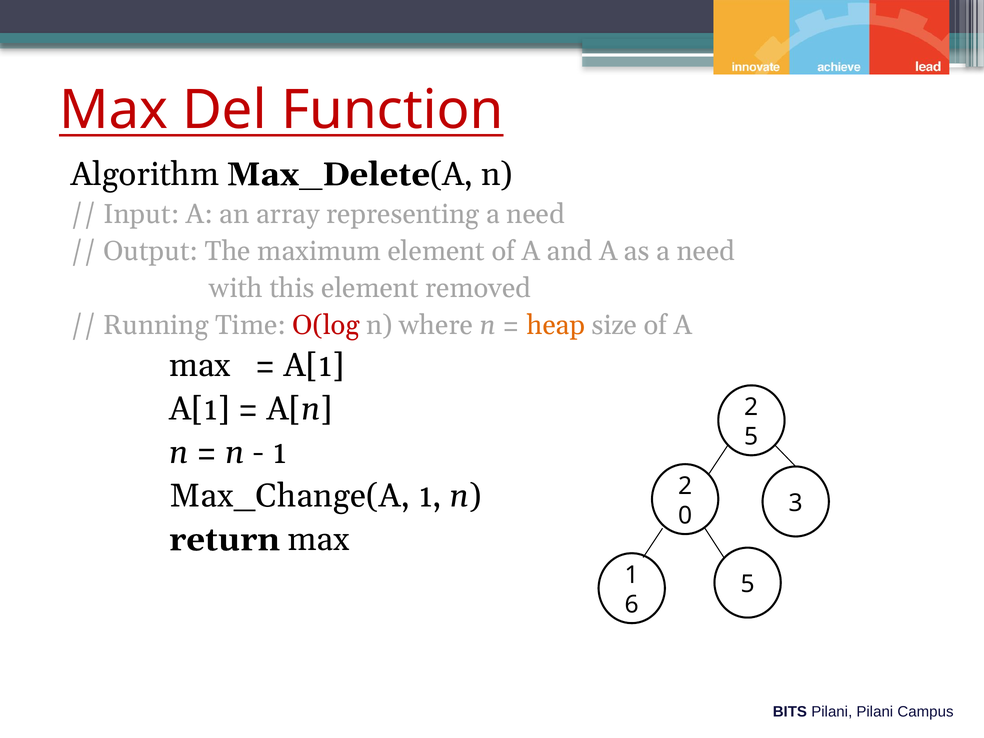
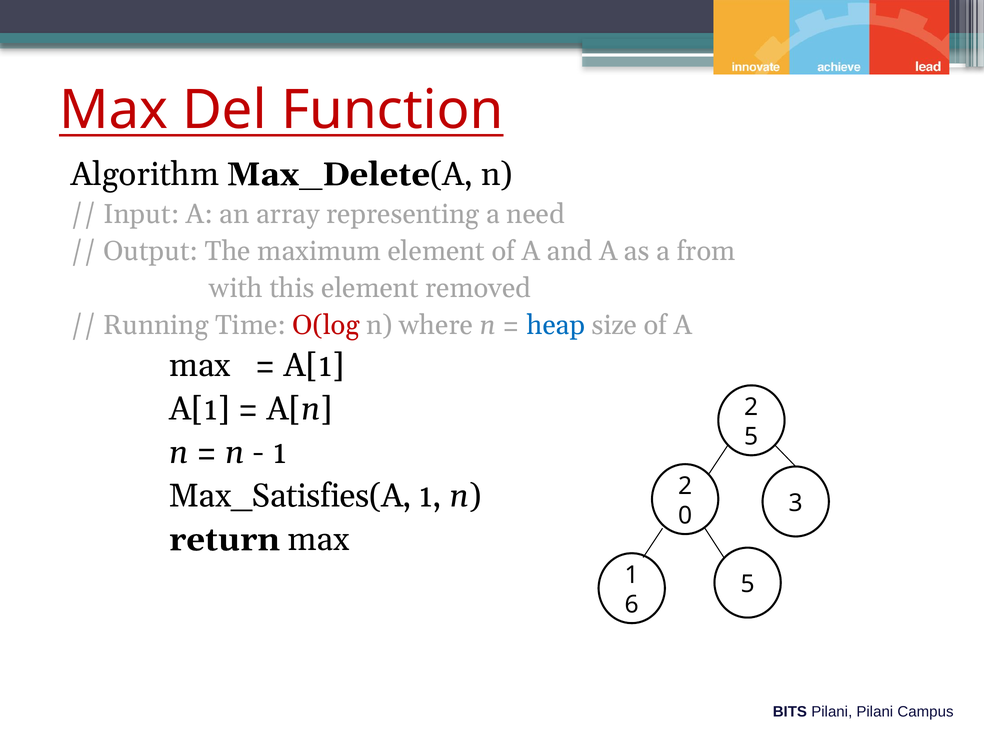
as a need: need -> from
heap colour: orange -> blue
Max_Change(A: Max_Change(A -> Max_Satisfies(A
